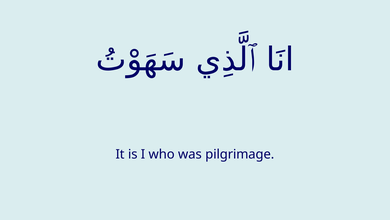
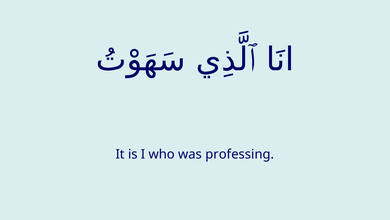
pilgrimage: pilgrimage -> professing
